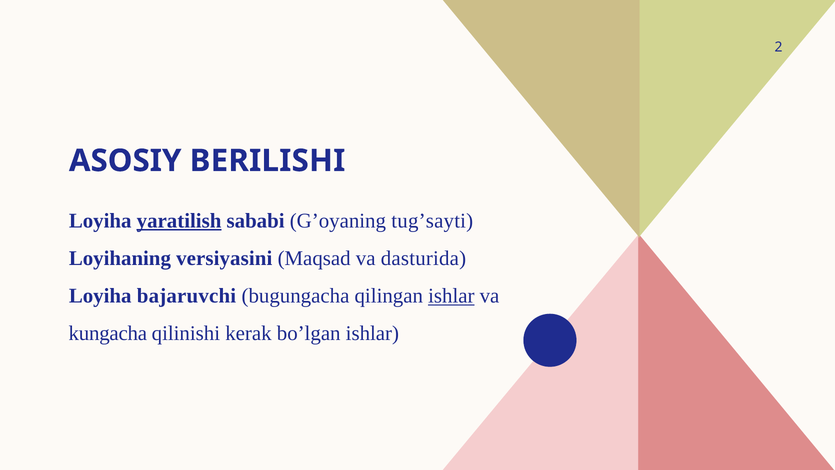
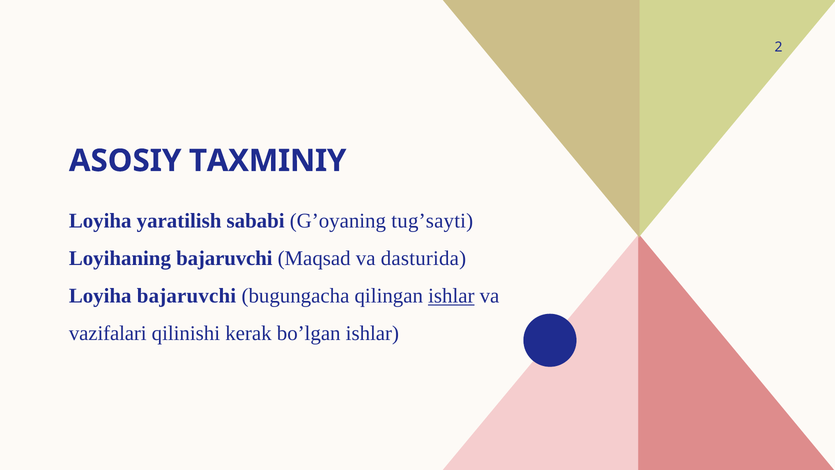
BERILISHI: BERILISHI -> TAXMINIY
yaratilish underline: present -> none
Loyihaning versiyasini: versiyasini -> bajaruvchi
kungacha: kungacha -> vazifalari
